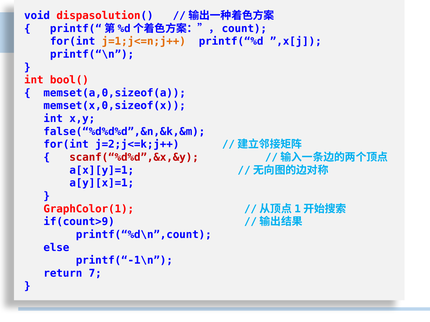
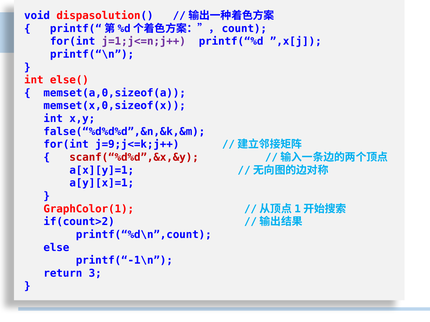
j=1;j<=n;j++ colour: orange -> purple
bool(: bool( -> else(
j=2;j<=k;j++: j=2;j<=k;j++ -> j=9;j<=k;j++
if(count>9: if(count>9 -> if(count>2
7: 7 -> 3
